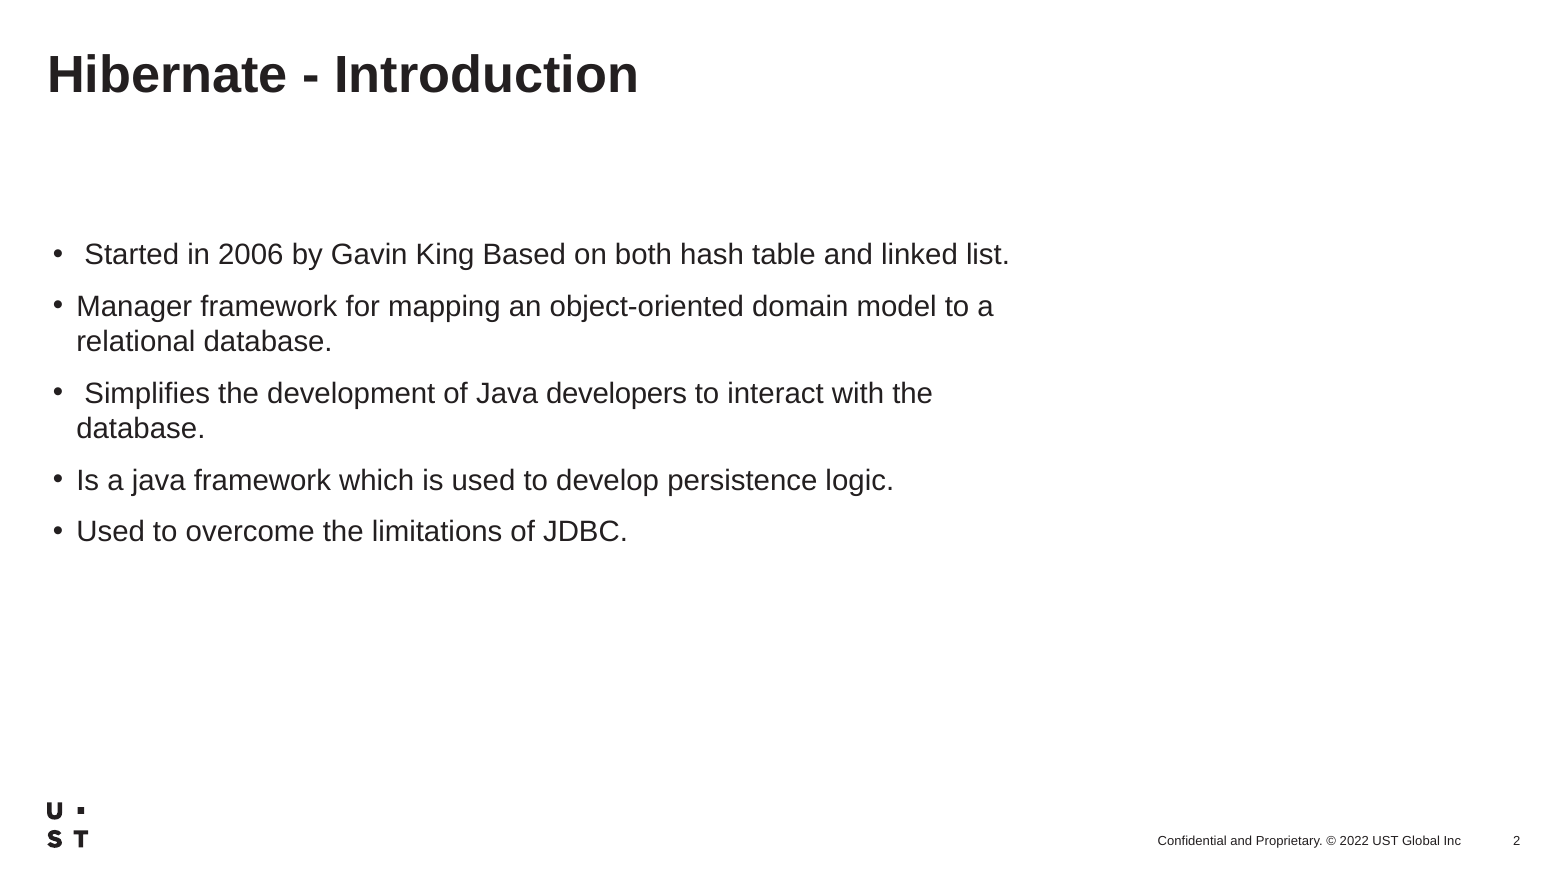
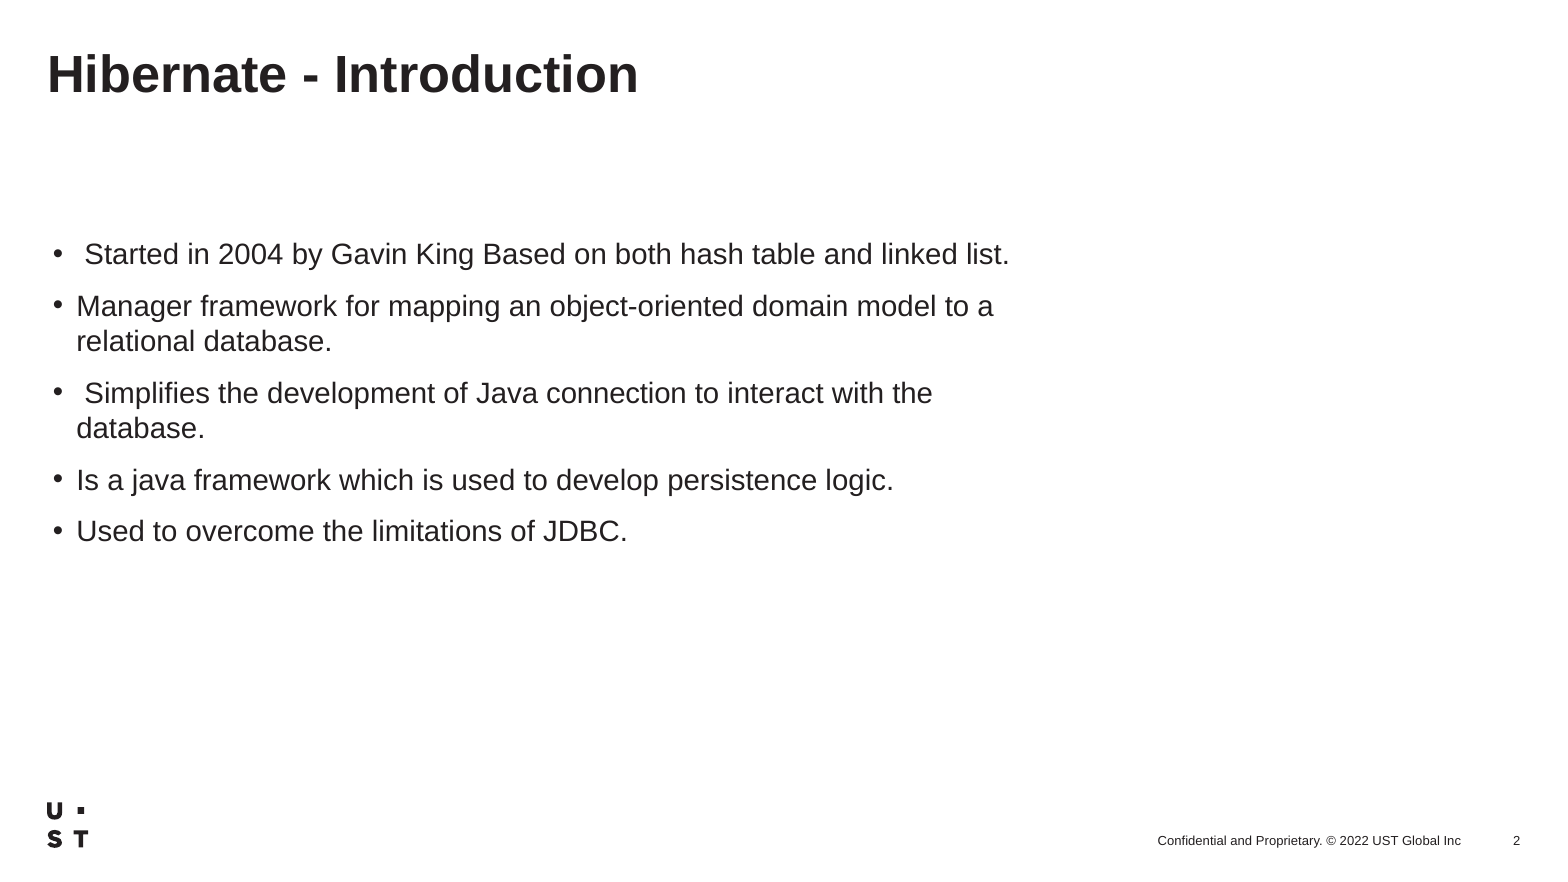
2006: 2006 -> 2004
developers: developers -> connection
